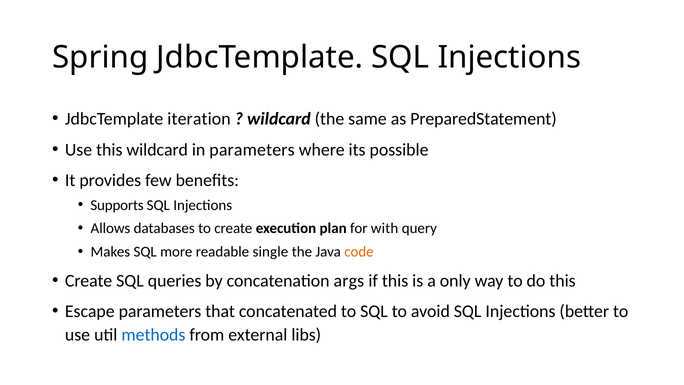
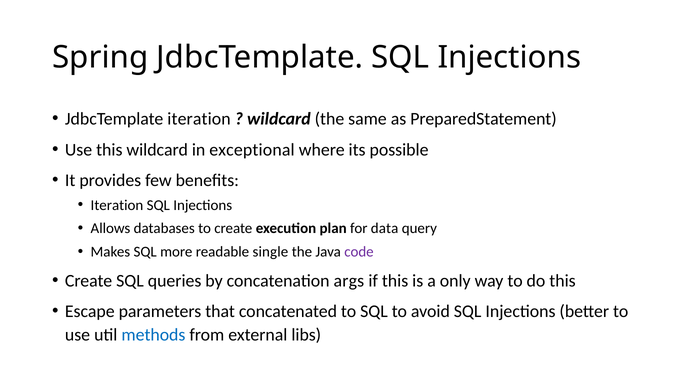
in parameters: parameters -> exceptional
Supports at (117, 205): Supports -> Iteration
with: with -> data
code colour: orange -> purple
